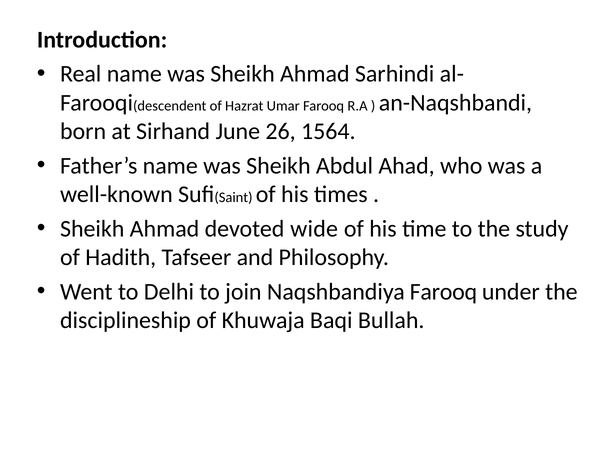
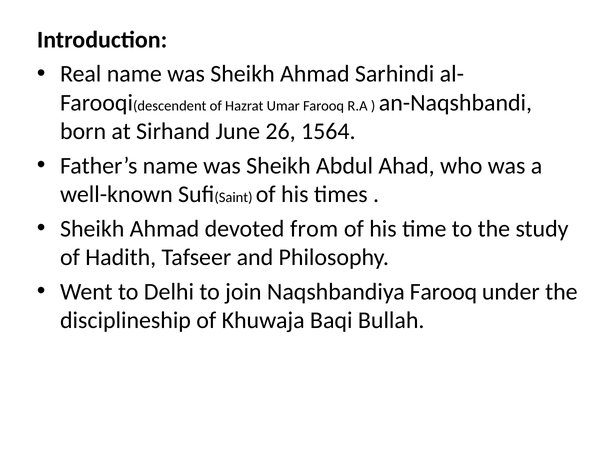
wide: wide -> from
